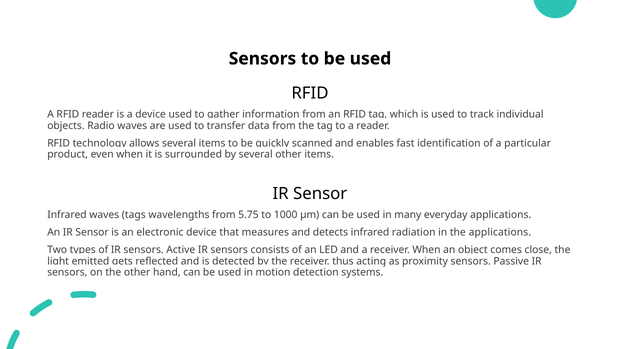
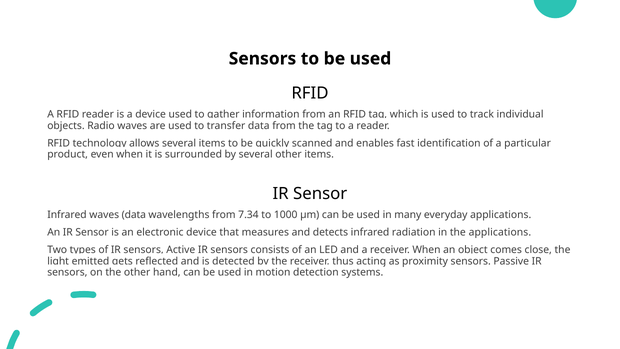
waves tags: tags -> data
5.75: 5.75 -> 7.34
